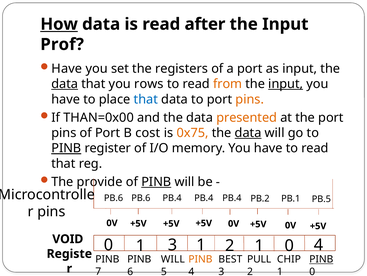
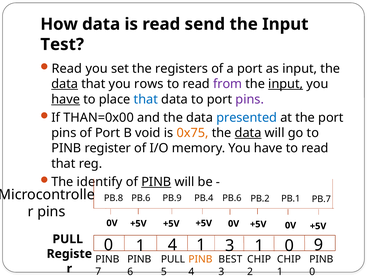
How underline: present -> none
after: after -> send
Prof: Prof -> Test
Have at (67, 68): Have -> Read
from colour: orange -> purple
have at (66, 99) underline: none -> present
pins at (250, 99) colour: orange -> purple
presented colour: orange -> blue
cost: cost -> void
PINB at (66, 148) underline: present -> none
provide: provide -> identify
PB.6 at (114, 197): PB.6 -> PB.8
PB.6 PB.4: PB.4 -> PB.9
PB.4 at (232, 197): PB.4 -> PB.6
PB.5: PB.5 -> PB.7
VOID at (68, 238): VOID -> PULL
1 3: 3 -> 4
1 2: 2 -> 3
0 4: 4 -> 9
WILL at (173, 259): WILL -> PULL
PULL at (259, 259): PULL -> CHIP
PINB at (321, 259) underline: present -> none
